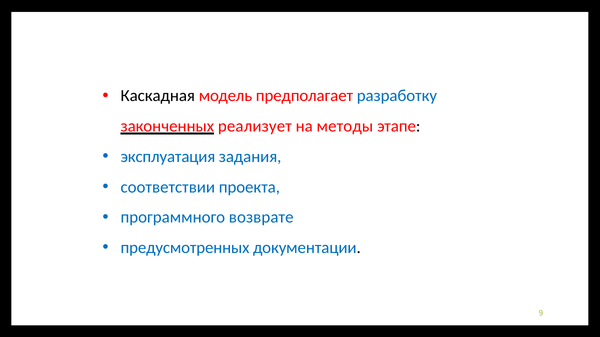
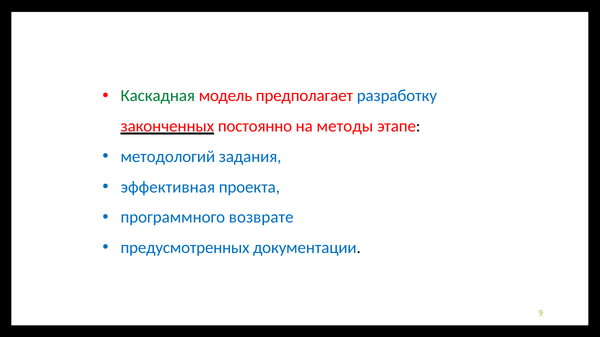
Каскадная colour: black -> green
реализует: реализует -> постоянно
эксплуатация: эксплуатация -> методологий
соответствии: соответствии -> эффективная
